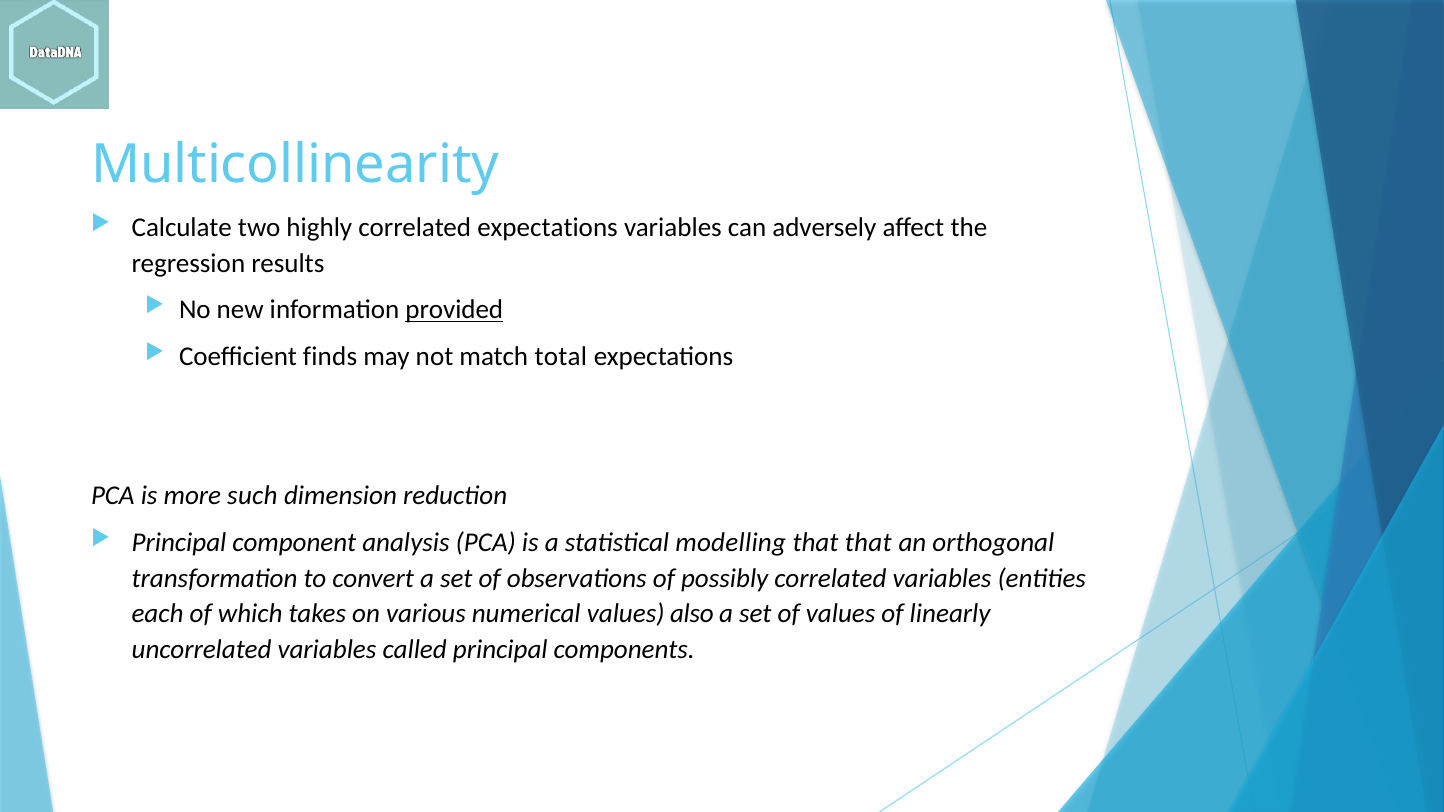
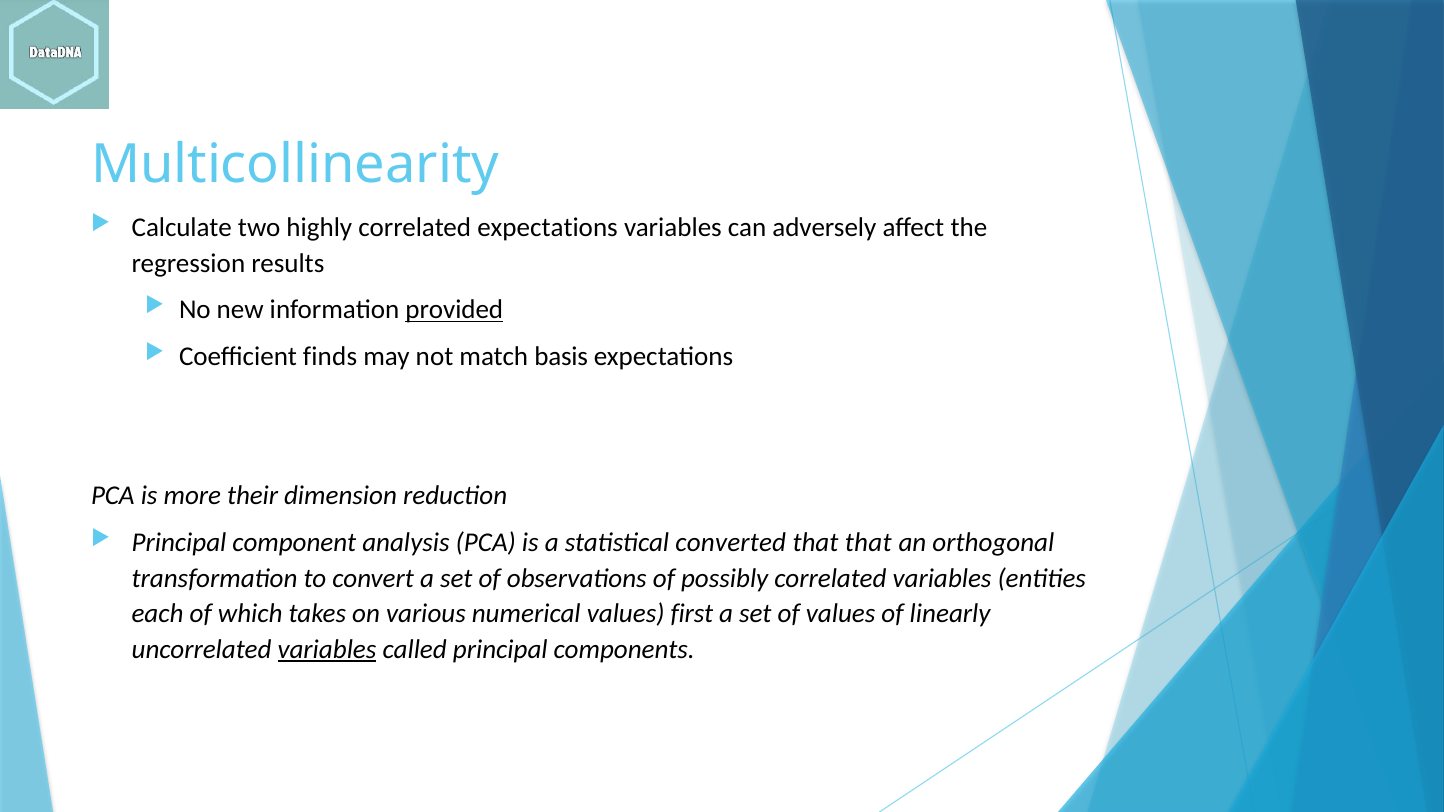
total: total -> basis
such: such -> their
modelling: modelling -> converted
also: also -> first
variables at (327, 650) underline: none -> present
